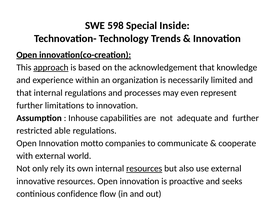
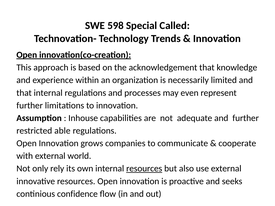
Inside: Inside -> Called
approach underline: present -> none
motto: motto -> grows
